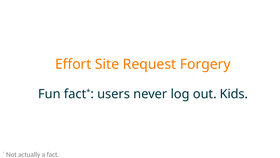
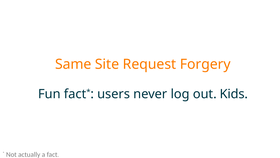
Effort: Effort -> Same
